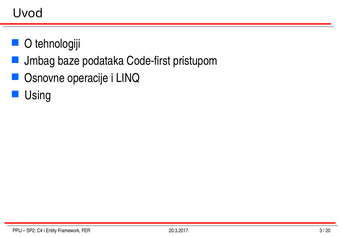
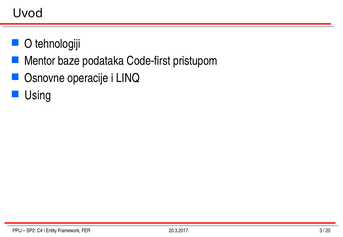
Jmbag: Jmbag -> Mentor
